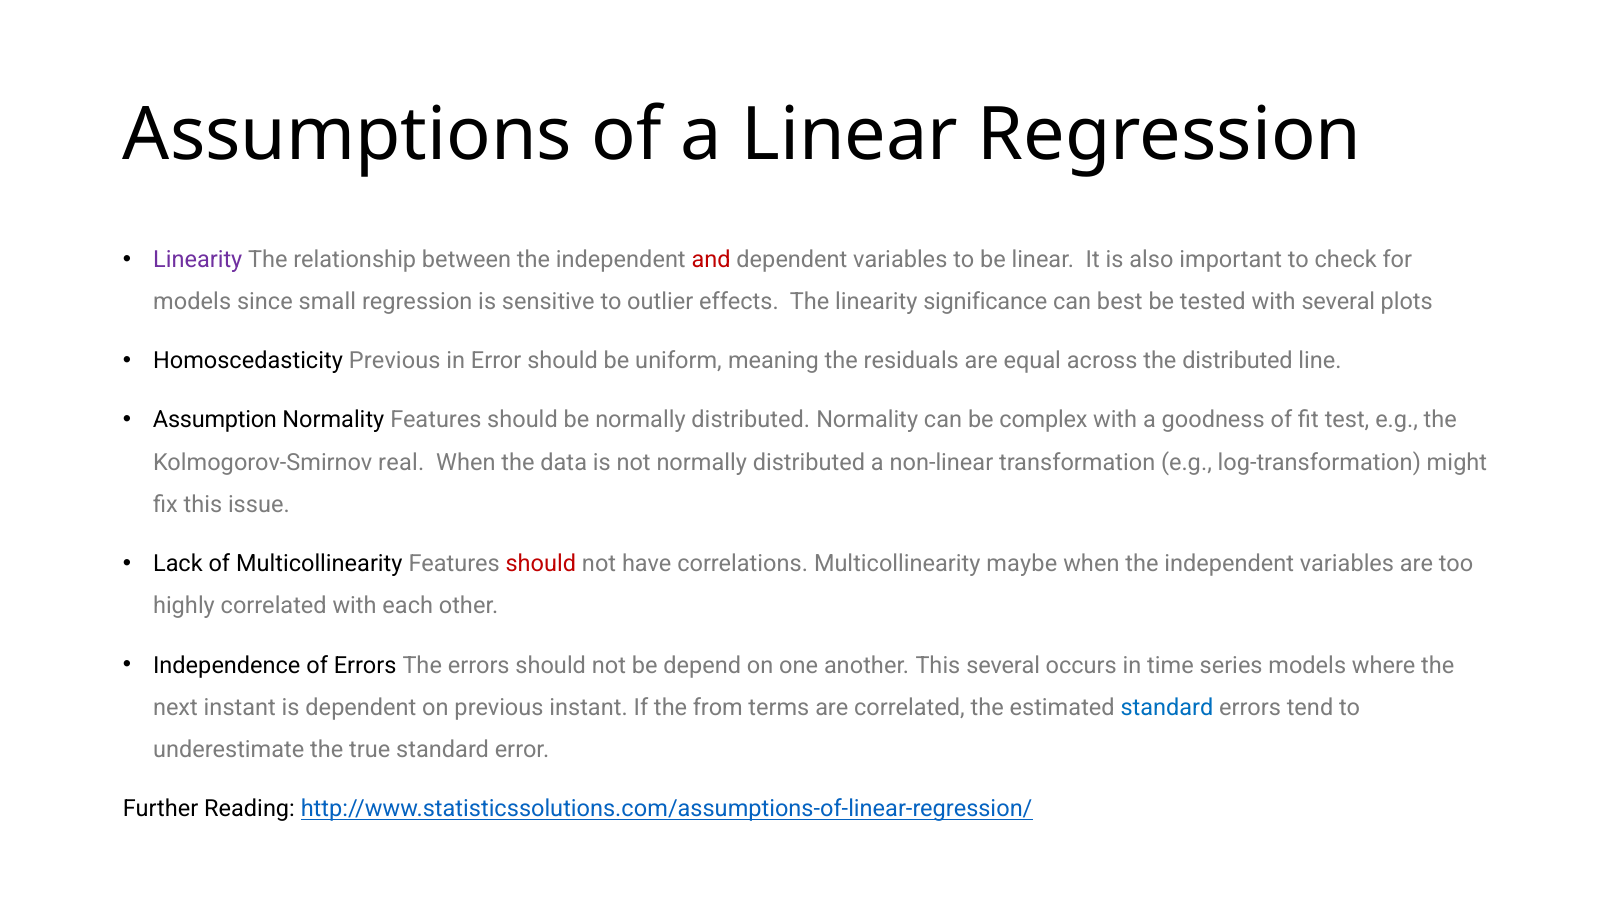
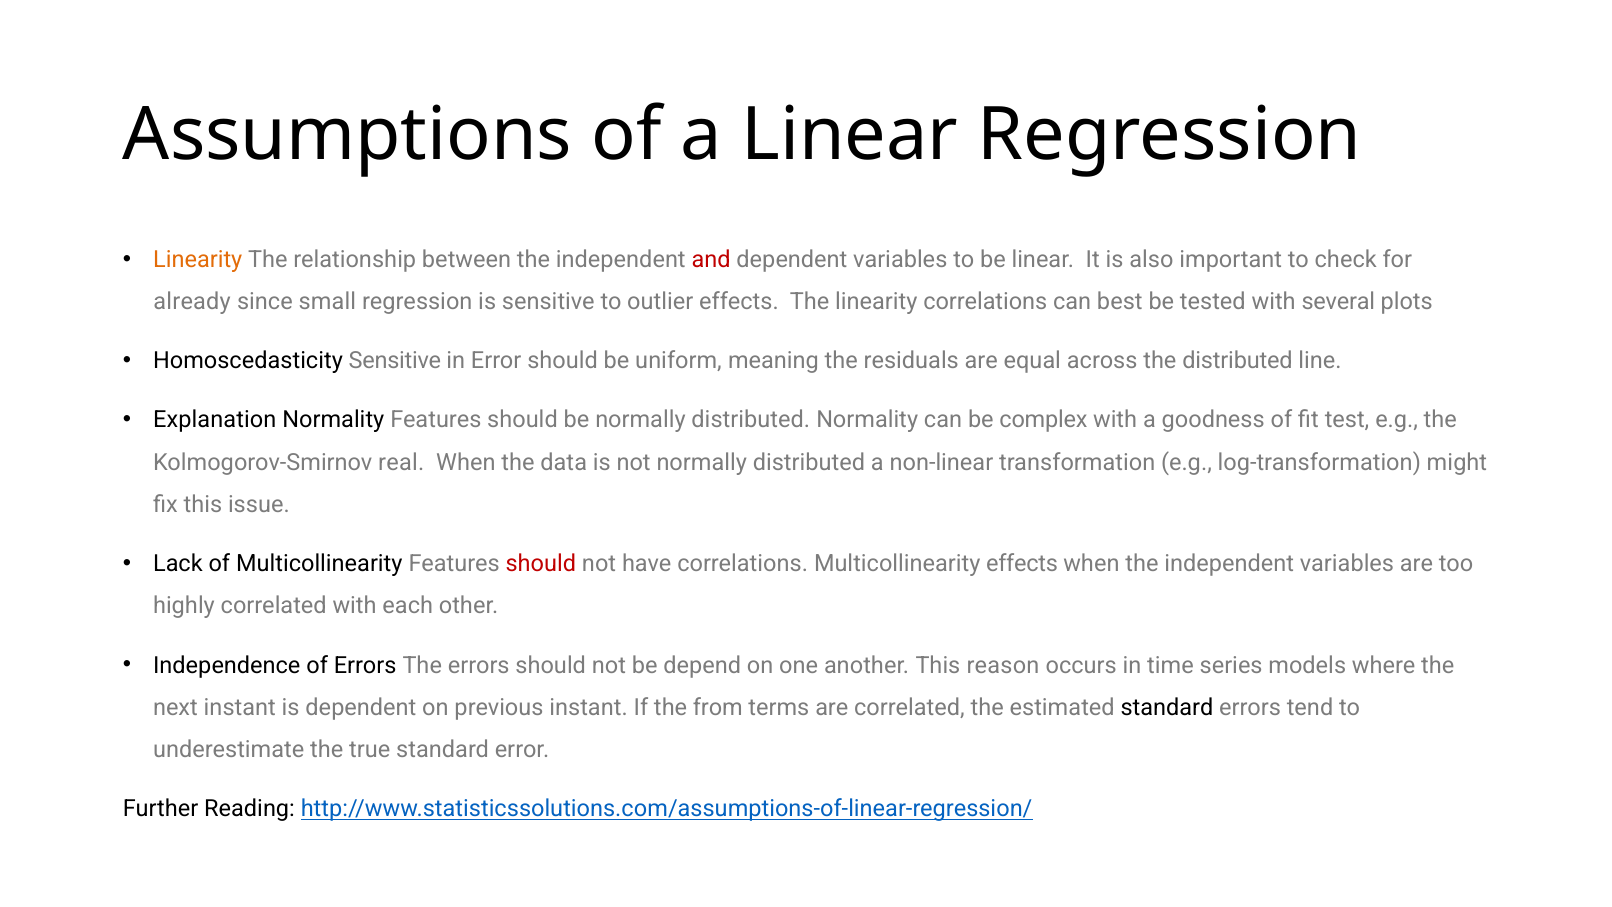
Linearity at (198, 259) colour: purple -> orange
models at (192, 302): models -> already
linearity significance: significance -> correlations
Homoscedasticity Previous: Previous -> Sensitive
Assumption: Assumption -> Explanation
Multicollinearity maybe: maybe -> effects
This several: several -> reason
standard at (1167, 707) colour: blue -> black
